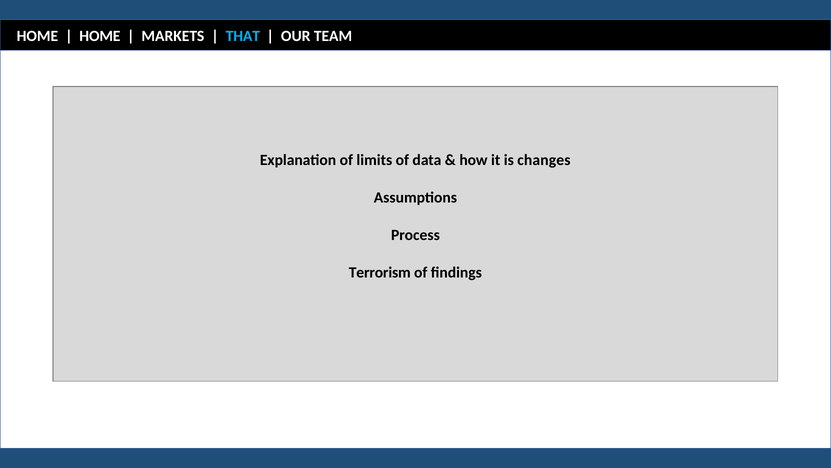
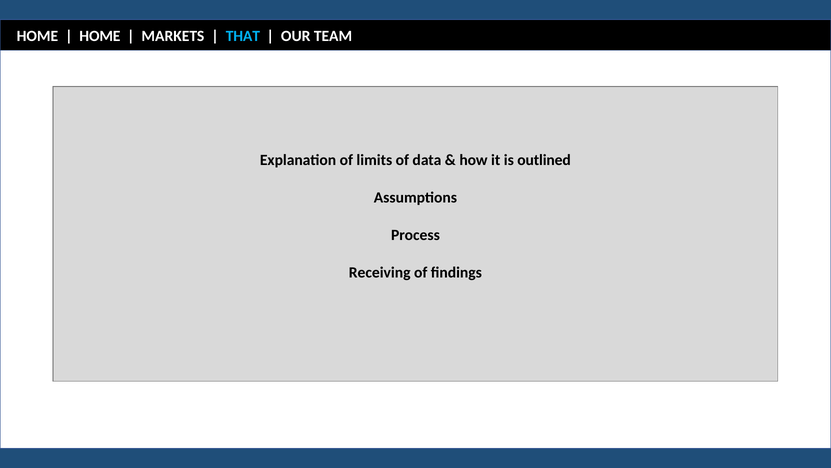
changes: changes -> outlined
Terrorism: Terrorism -> Receiving
